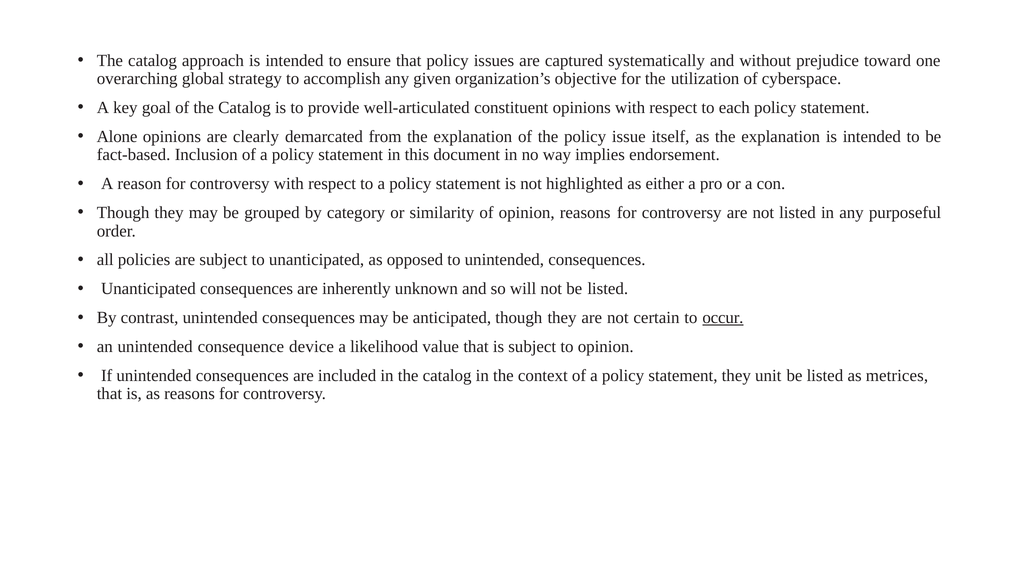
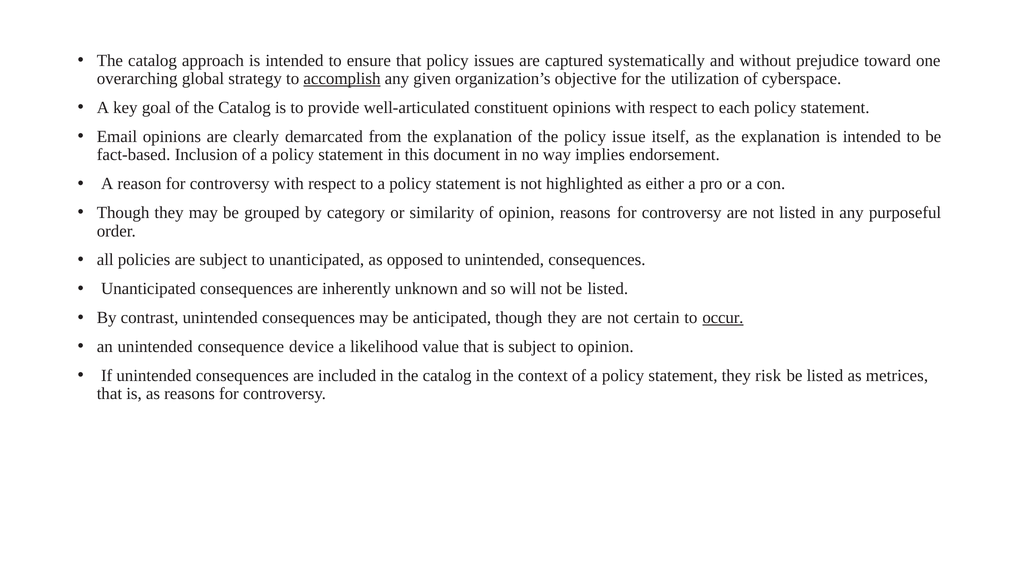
accomplish underline: none -> present
Alone: Alone -> Email
unit: unit -> risk
